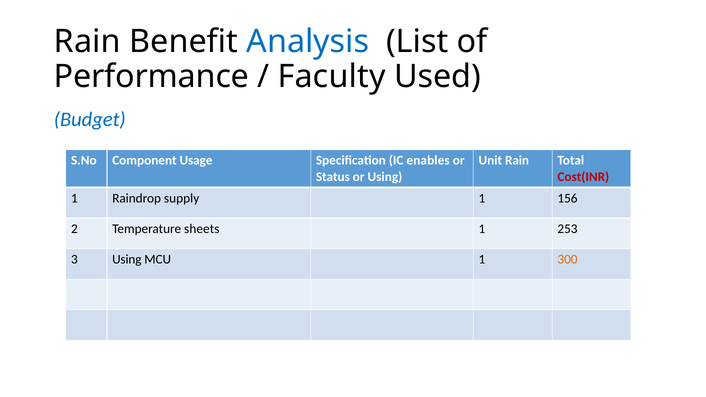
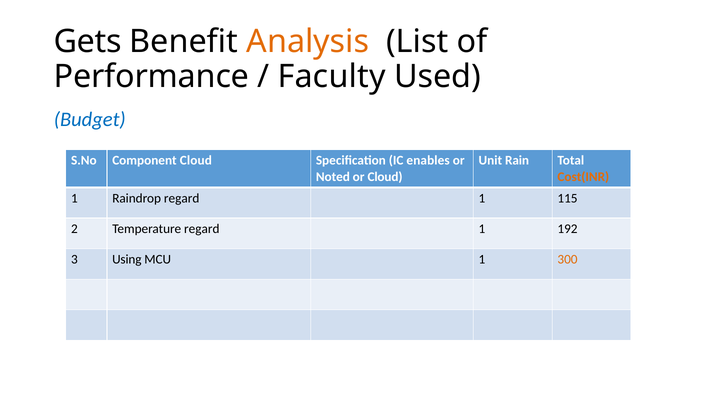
Rain at (87, 42): Rain -> Gets
Analysis colour: blue -> orange
Component Usage: Usage -> Cloud
Status: Status -> Noted
or Using: Using -> Cloud
Cost(INR colour: red -> orange
Raindrop supply: supply -> regard
156: 156 -> 115
Temperature sheets: sheets -> regard
253: 253 -> 192
